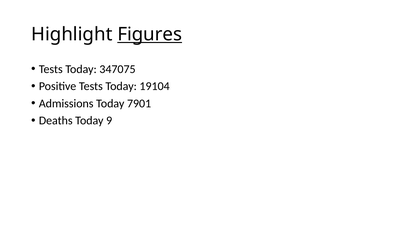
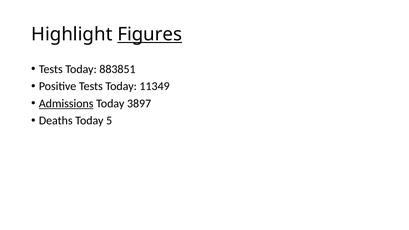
347075: 347075 -> 883851
19104: 19104 -> 11349
Admissions underline: none -> present
7901: 7901 -> 3897
9: 9 -> 5
